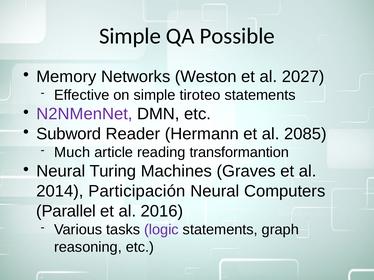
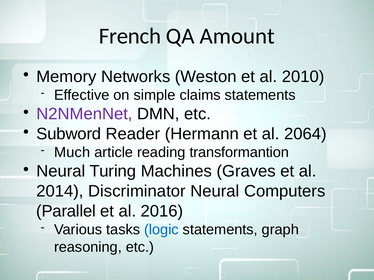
Simple at (130, 36): Simple -> French
Possible: Possible -> Amount
2027: 2027 -> 2010
tiroteo: tiroteo -> claims
2085: 2085 -> 2064
Participación: Participación -> Discriminator
logic colour: purple -> blue
